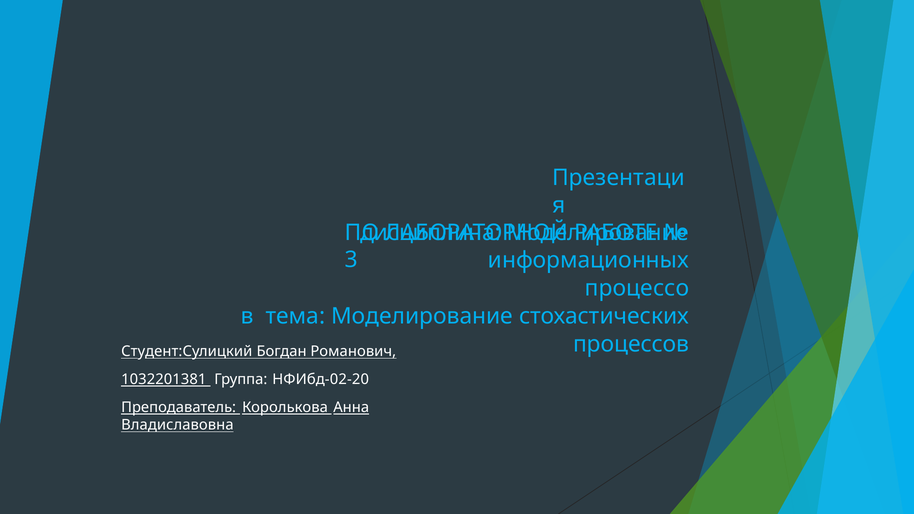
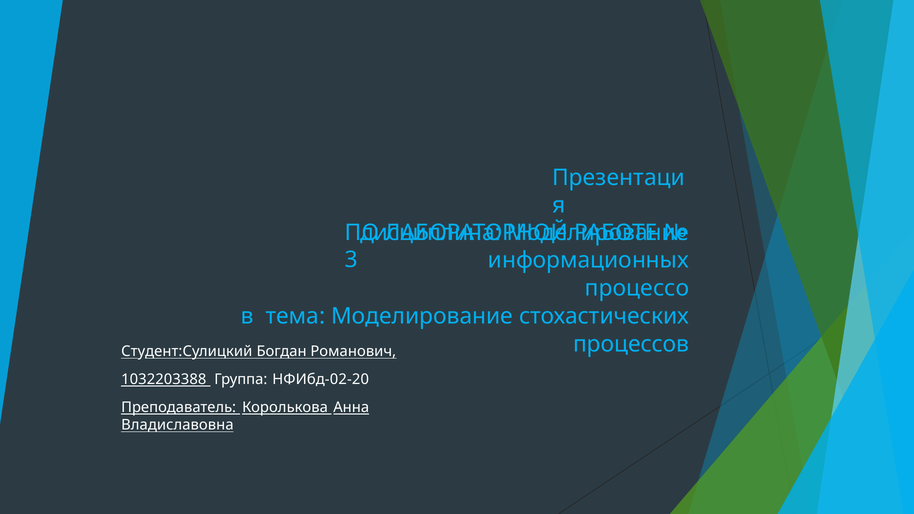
1032201381: 1032201381 -> 1032203388
